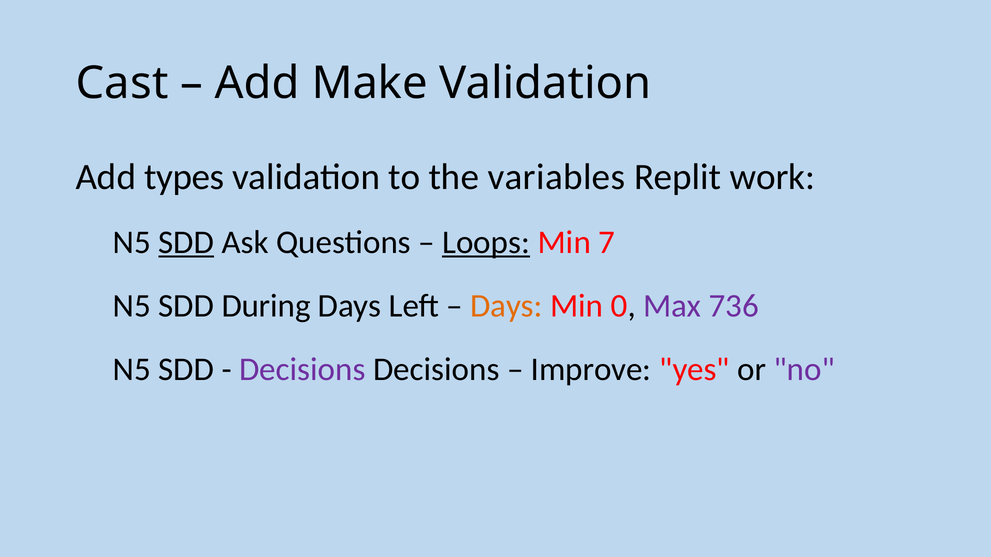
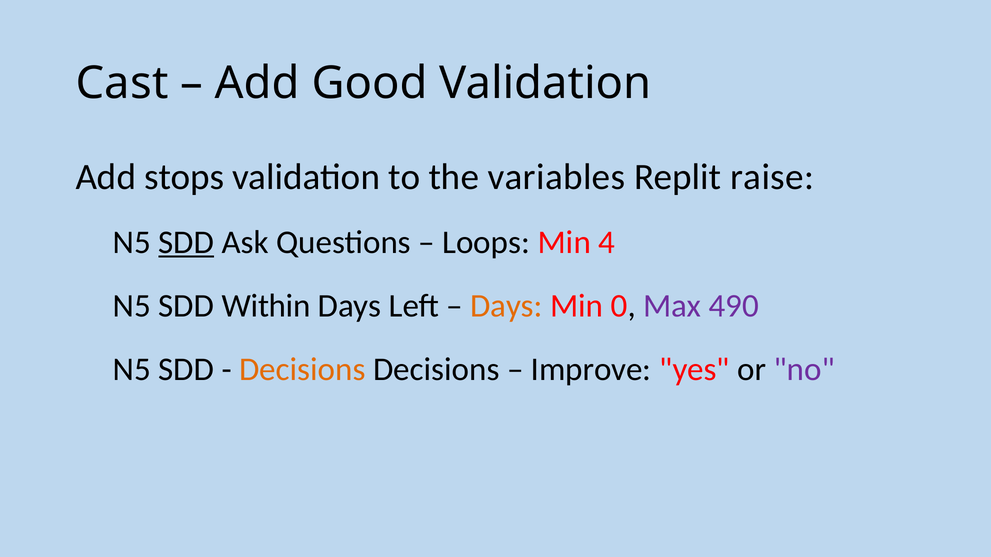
Make: Make -> Good
types: types -> stops
work: work -> raise
Loops underline: present -> none
7: 7 -> 4
During: During -> Within
736: 736 -> 490
Decisions at (302, 369) colour: purple -> orange
